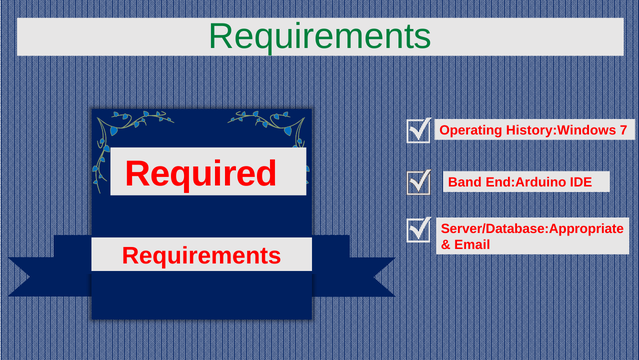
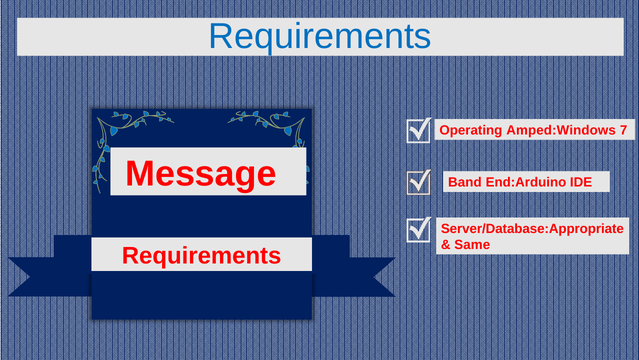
Requirements at (320, 37) colour: green -> blue
History:Windows: History:Windows -> Amped:Windows
Required: Required -> Message
Email: Email -> Same
